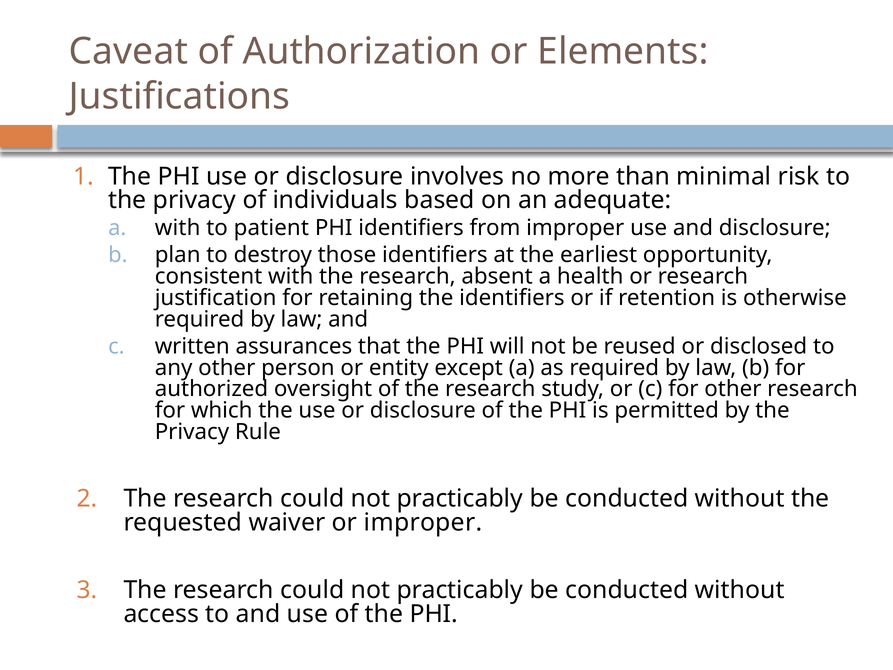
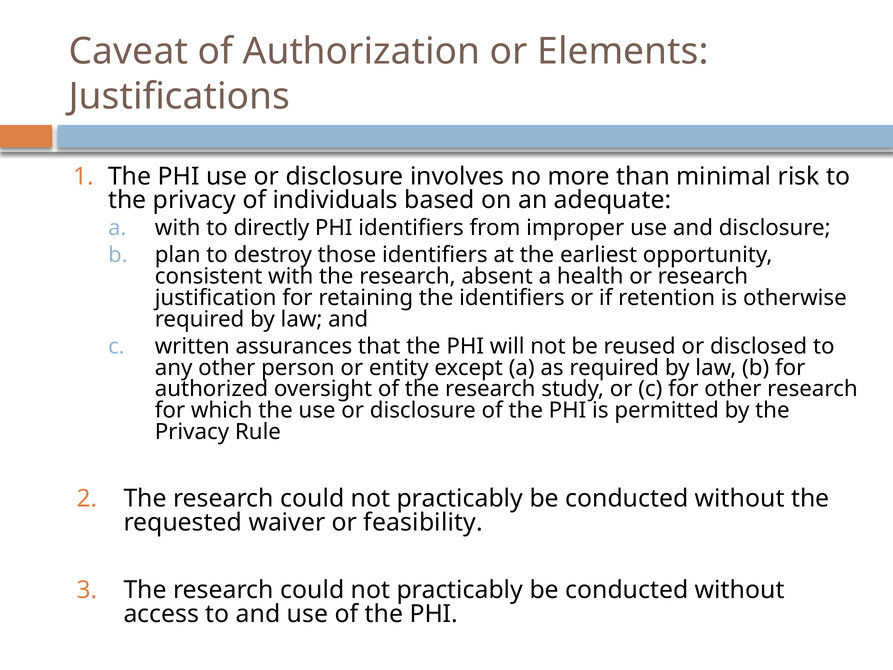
patient: patient -> directly
or improper: improper -> feasibility
